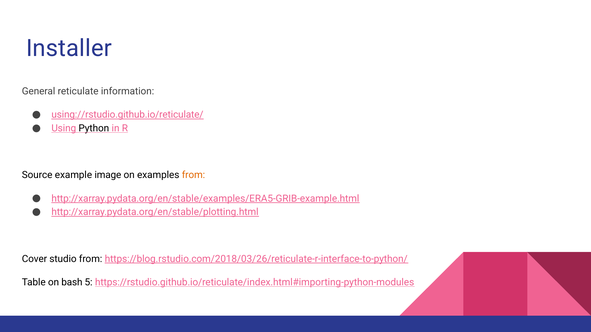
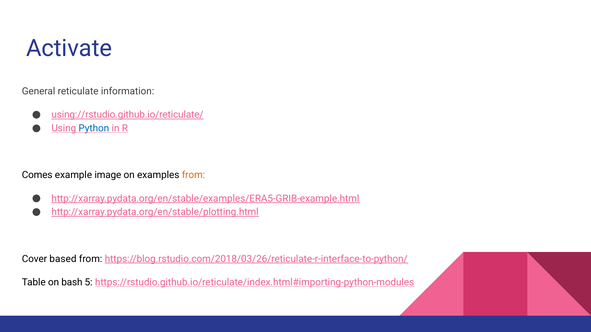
Installer: Installer -> Activate
Python colour: black -> blue
Source: Source -> Comes
studio: studio -> based
